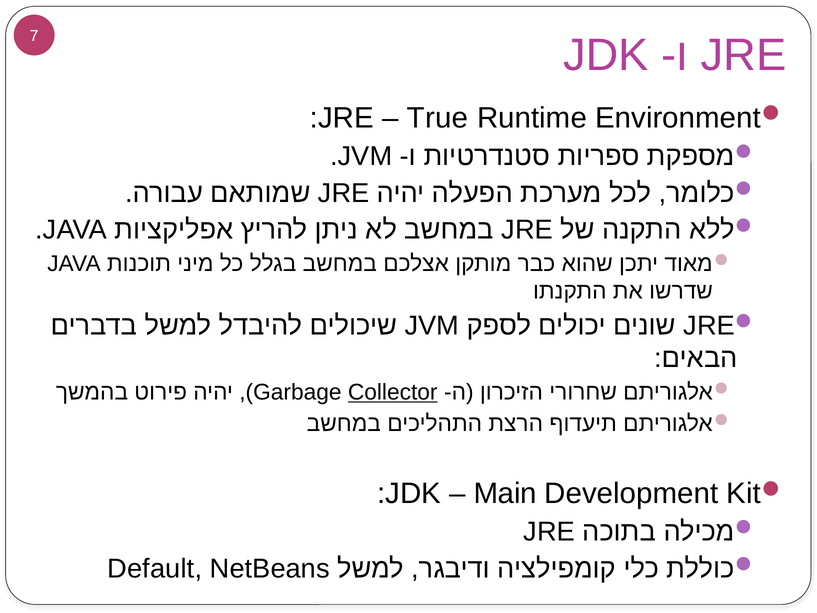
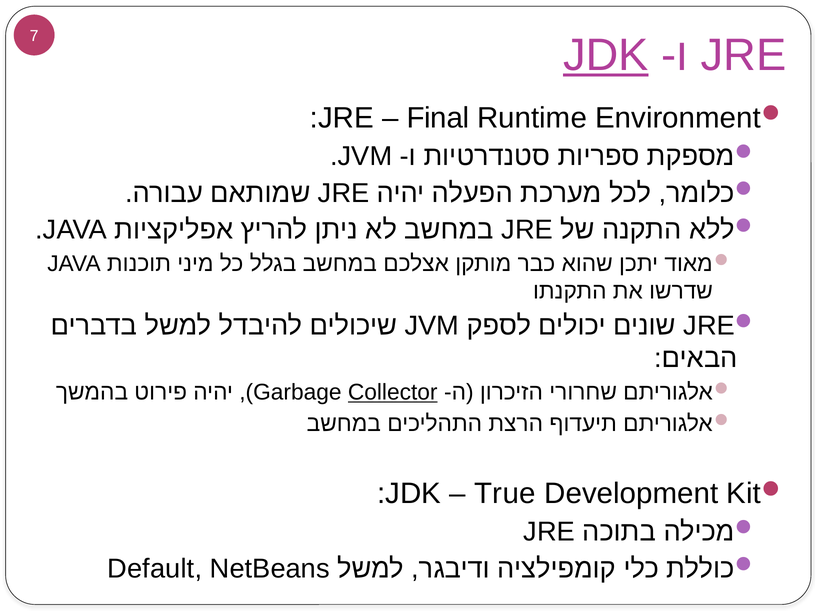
JDK at (606, 55) underline: none -> present
True: True -> Final
Main: Main -> True
